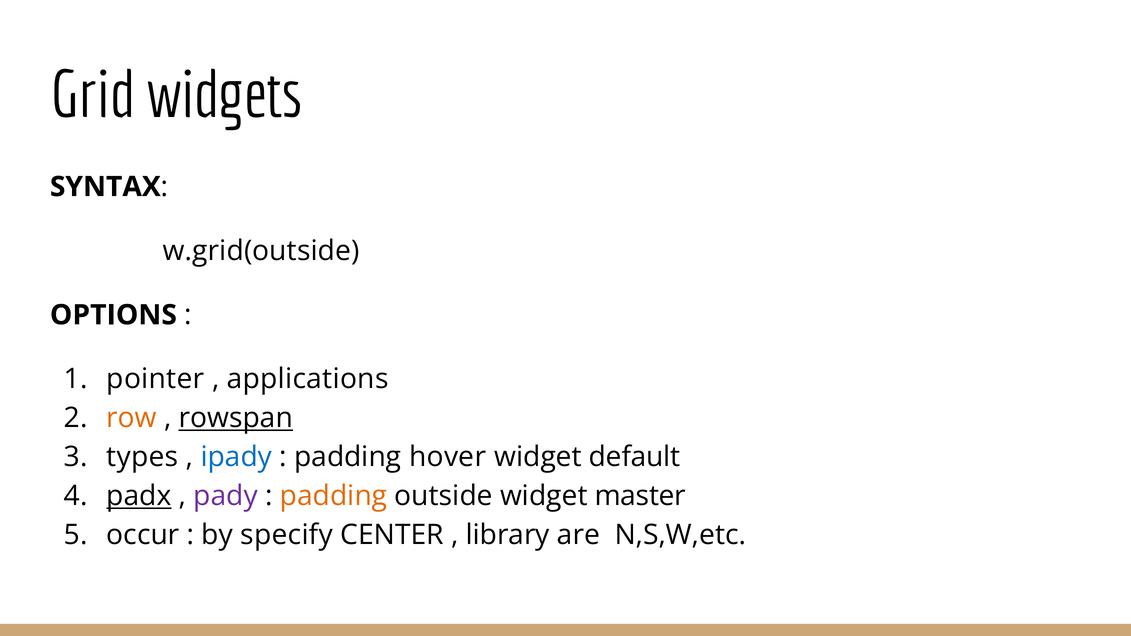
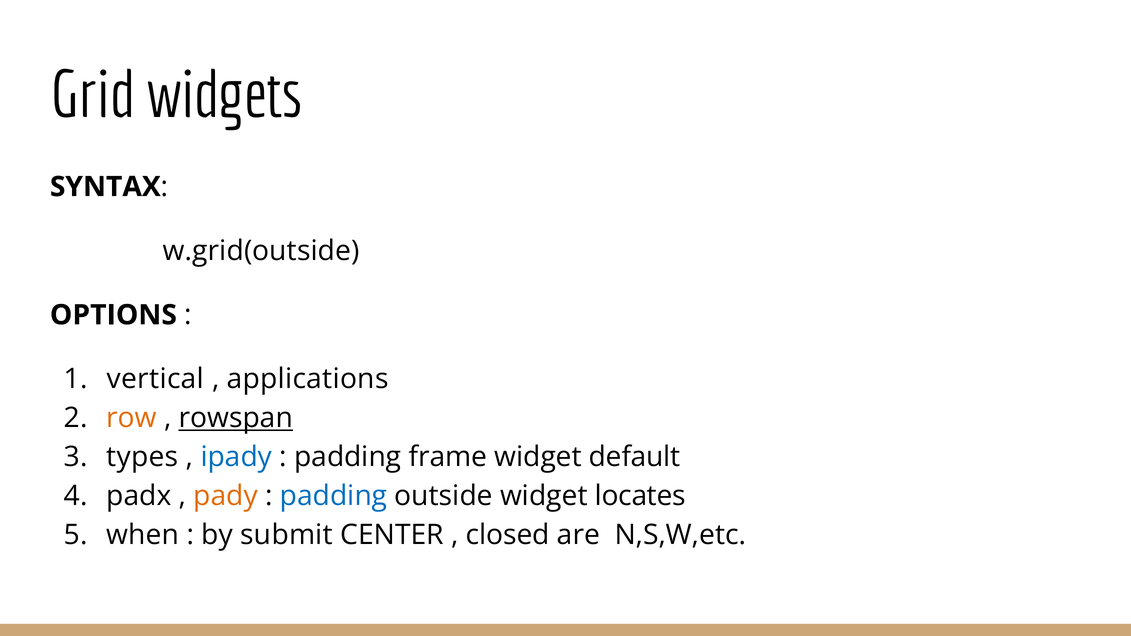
pointer: pointer -> vertical
hover: hover -> frame
padx underline: present -> none
pady colour: purple -> orange
padding at (334, 496) colour: orange -> blue
master: master -> locates
occur: occur -> when
specify: specify -> submit
library: library -> closed
